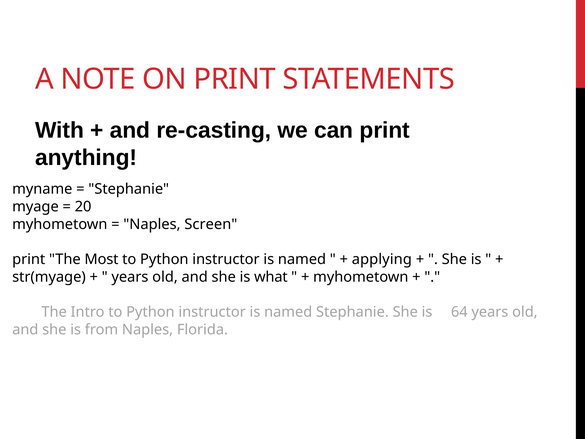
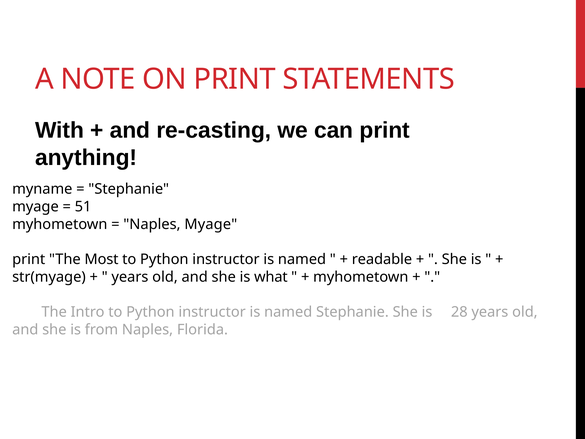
20: 20 -> 51
Naples Screen: Screen -> Myage
applying: applying -> readable
64: 64 -> 28
